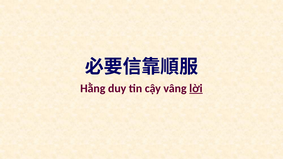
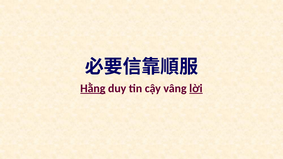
Hằng underline: none -> present
